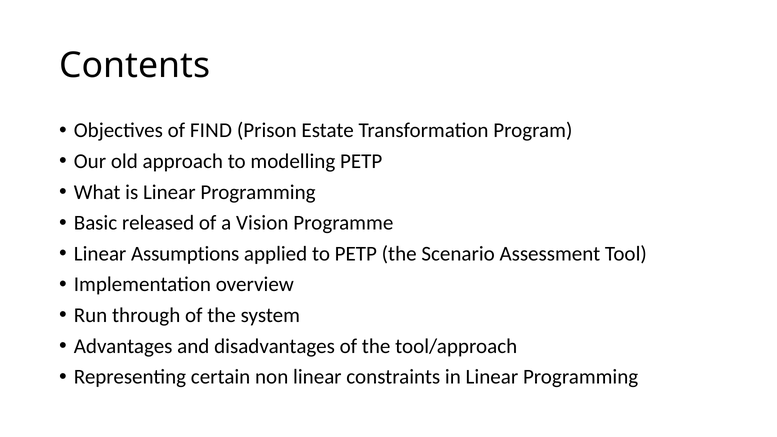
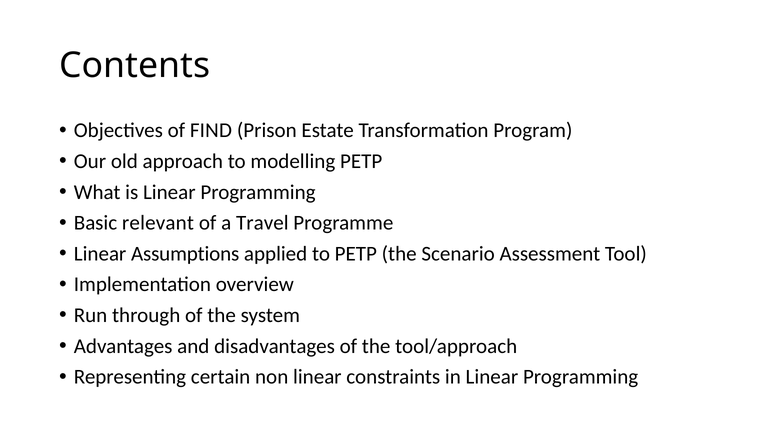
released: released -> relevant
Vision: Vision -> Travel
